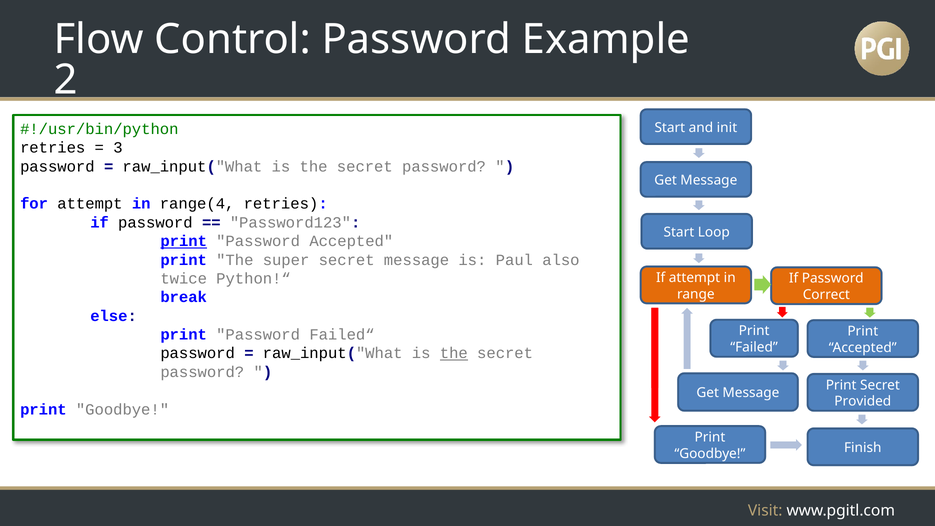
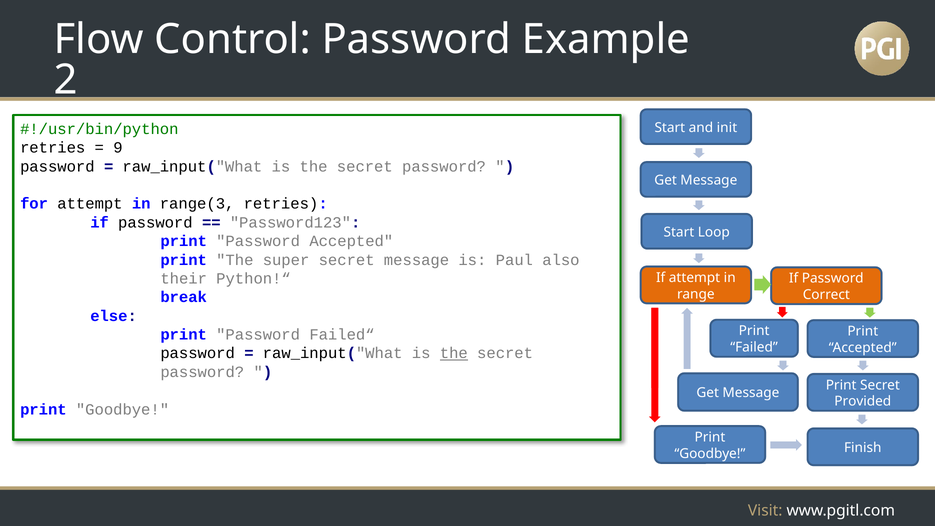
3: 3 -> 9
range(4: range(4 -> range(3
print at (184, 241) underline: present -> none
twice: twice -> their
